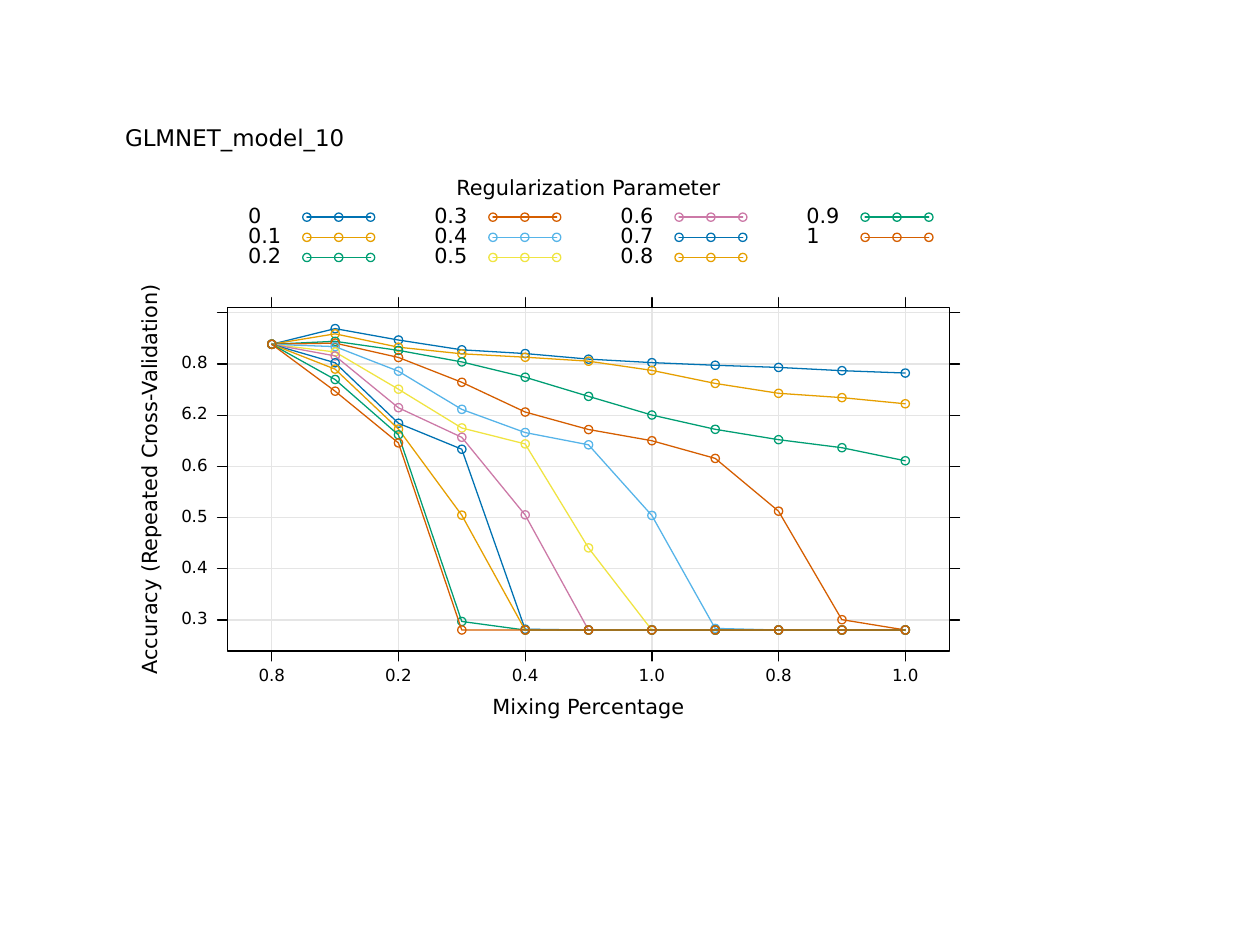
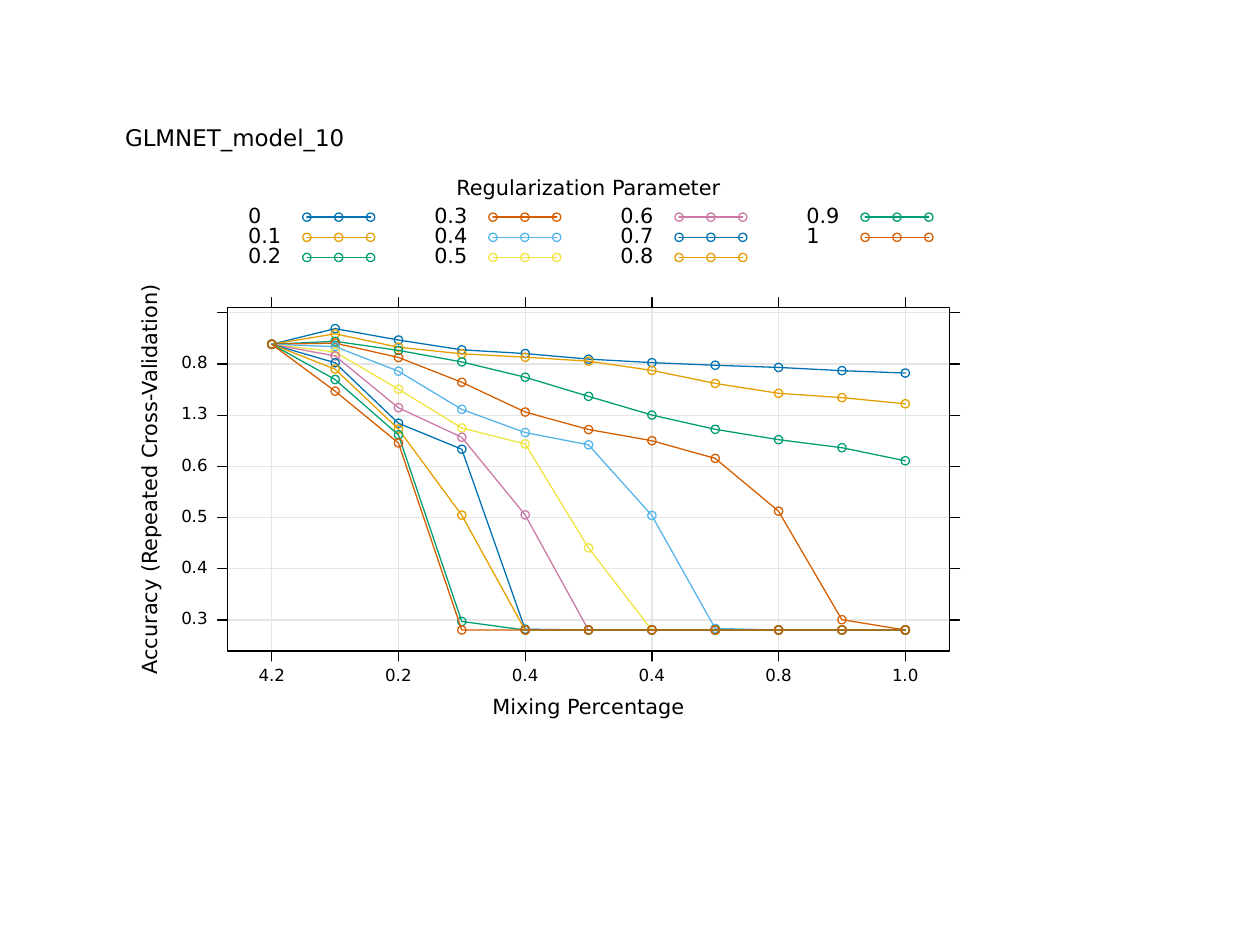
6.2: 6.2 -> 1.3
0.8 at (272, 676): 0.8 -> 4.2
0.4 1.0: 1.0 -> 0.4
